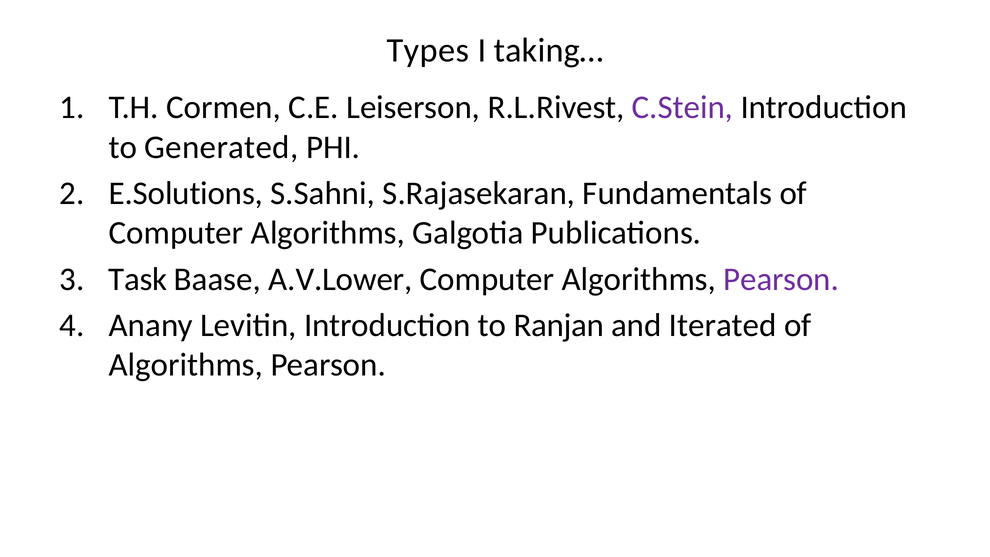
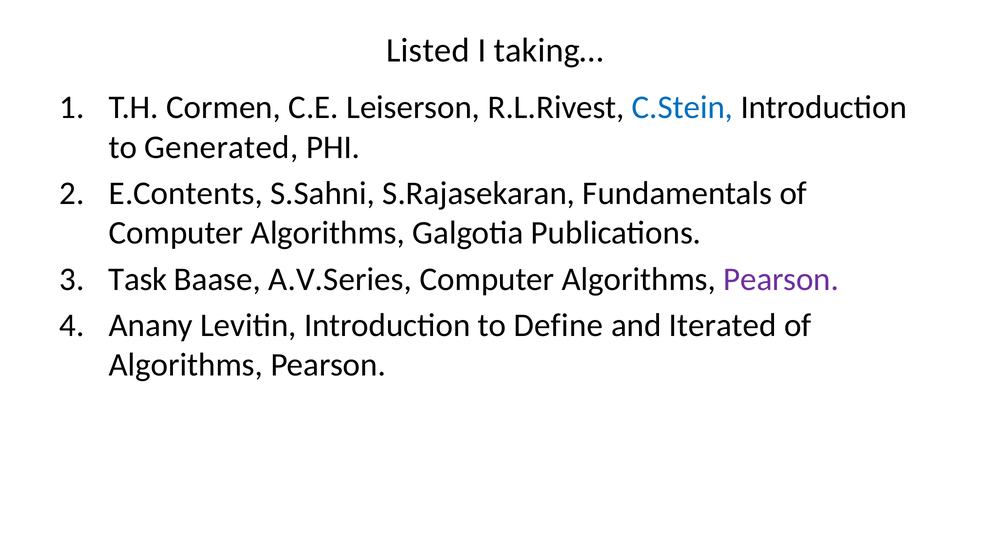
Types: Types -> Listed
C.Stein colour: purple -> blue
E.Solutions: E.Solutions -> E.Contents
A.V.Lower: A.V.Lower -> A.V.Series
Ranjan: Ranjan -> Define
